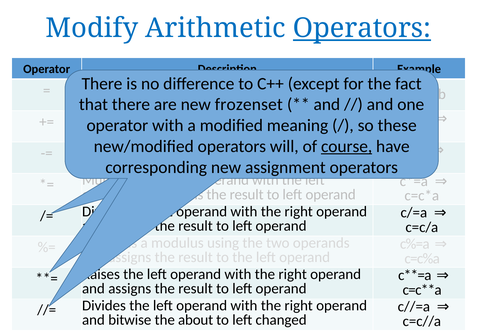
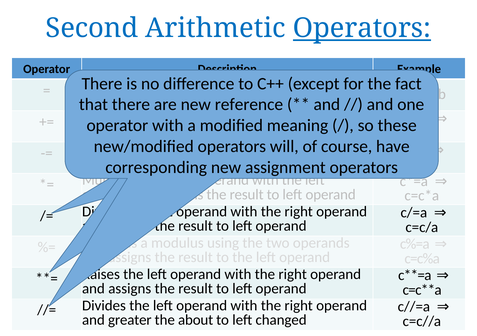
Modify: Modify -> Second
frozenset: frozenset -> reference
course underline: present -> none
bitwise: bitwise -> greater
